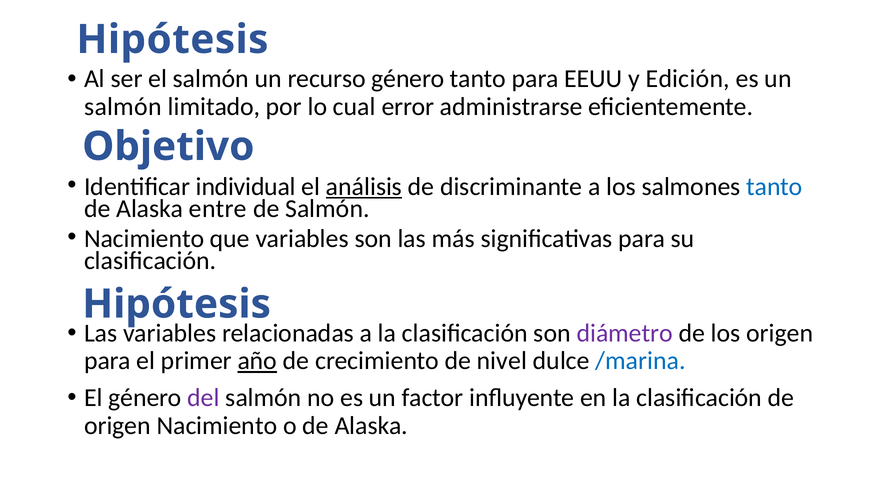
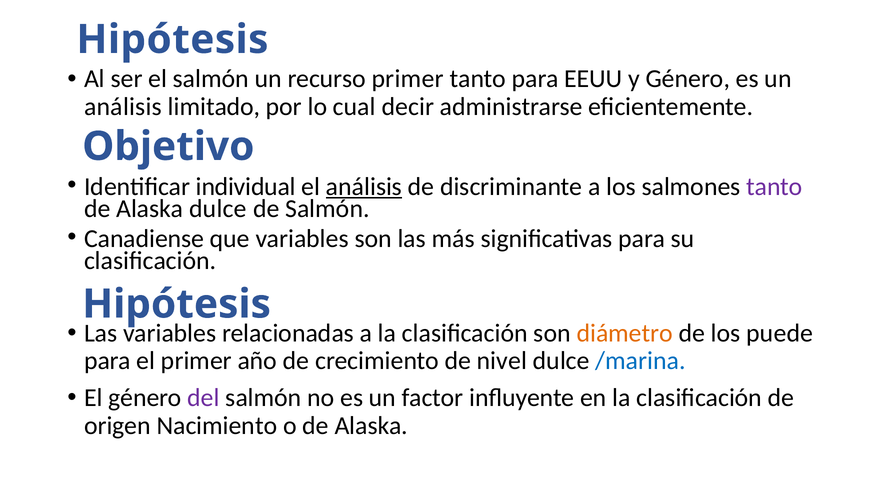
recurso género: género -> primer
y Edición: Edición -> Género
salmón at (123, 107): salmón -> análisis
error: error -> decir
tanto at (774, 186) colour: blue -> purple
Alaska entre: entre -> dulce
Nacimiento at (144, 238): Nacimiento -> Canadiense
diámetro colour: purple -> orange
los origen: origen -> puede
año underline: present -> none
